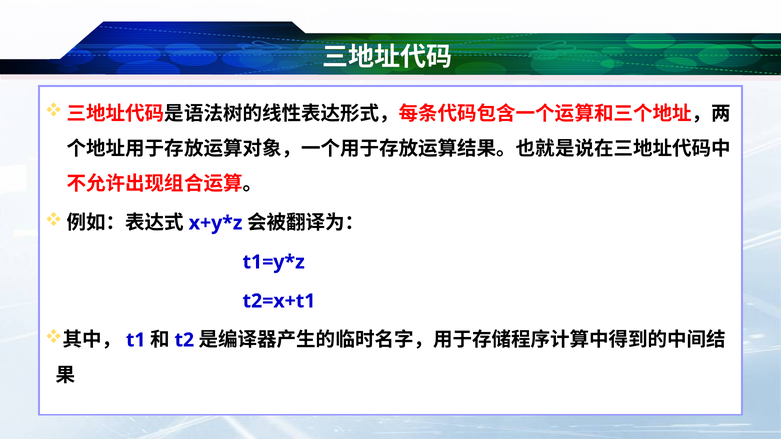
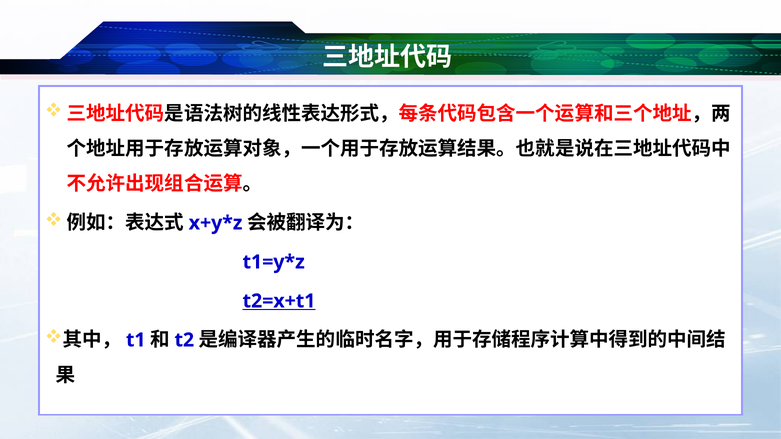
t2=x+t1 underline: none -> present
